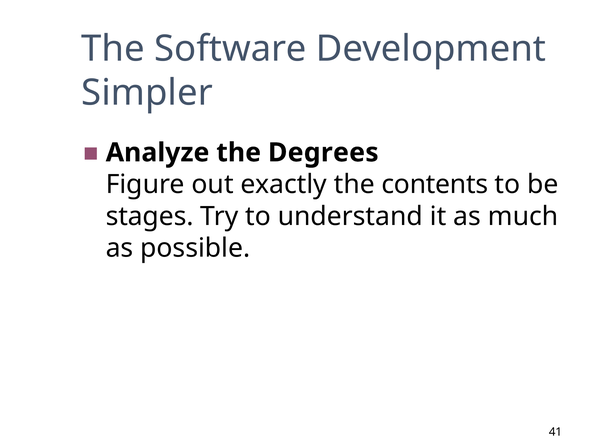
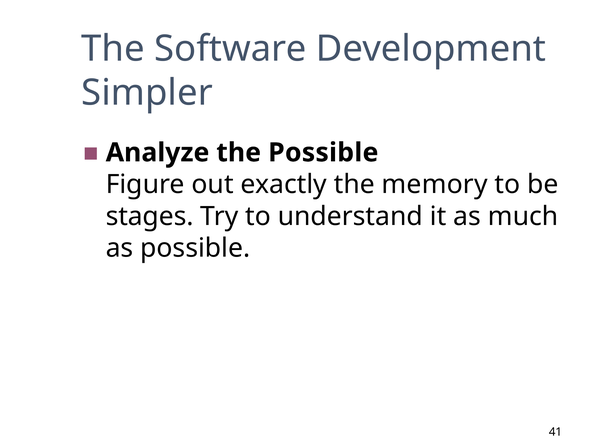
the Degrees: Degrees -> Possible
contents: contents -> memory
